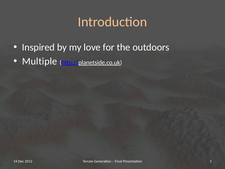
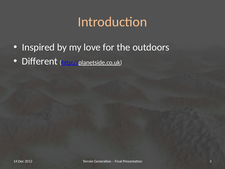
Multiple: Multiple -> Different
